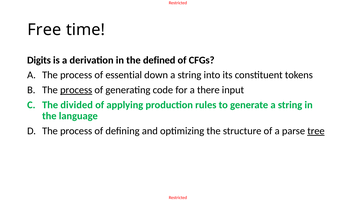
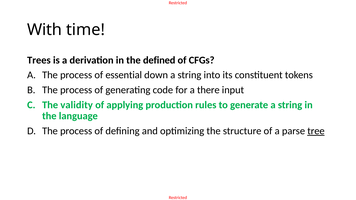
Free: Free -> With
Digits: Digits -> Trees
process at (76, 90) underline: present -> none
divided: divided -> validity
